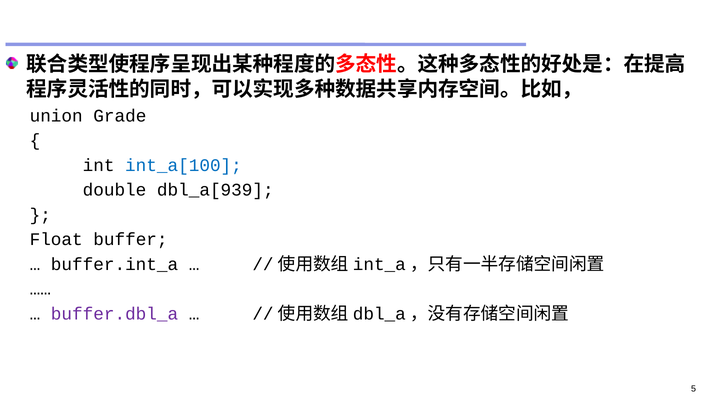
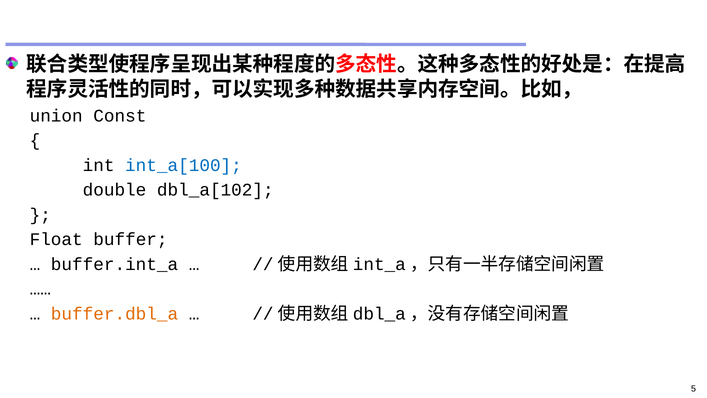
Grade: Grade -> Const
dbl_a[939: dbl_a[939 -> dbl_a[102
buffer.dbl_a colour: purple -> orange
